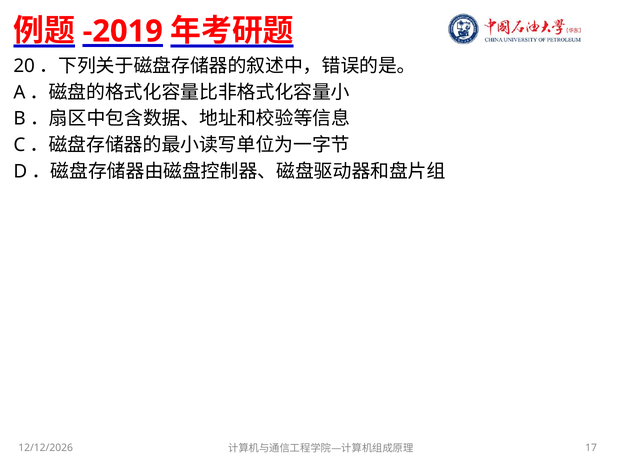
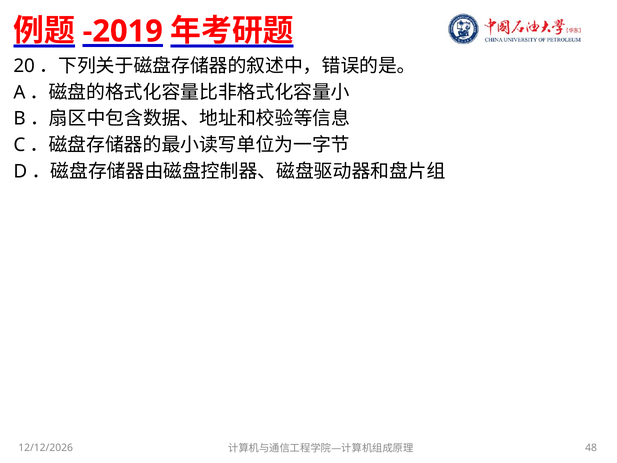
17: 17 -> 48
